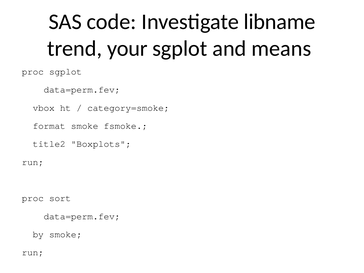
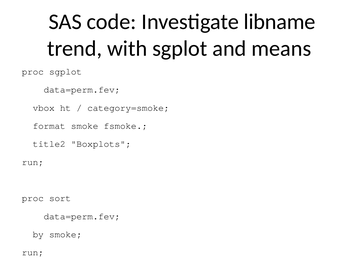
your: your -> with
